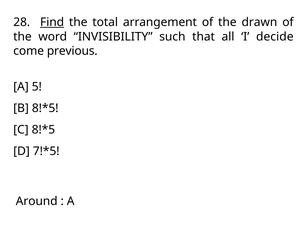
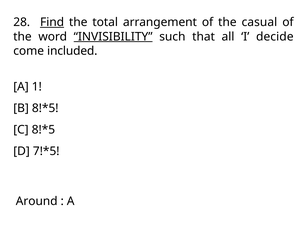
drawn: drawn -> casual
INVISIBILITY underline: none -> present
previous: previous -> included
5: 5 -> 1
